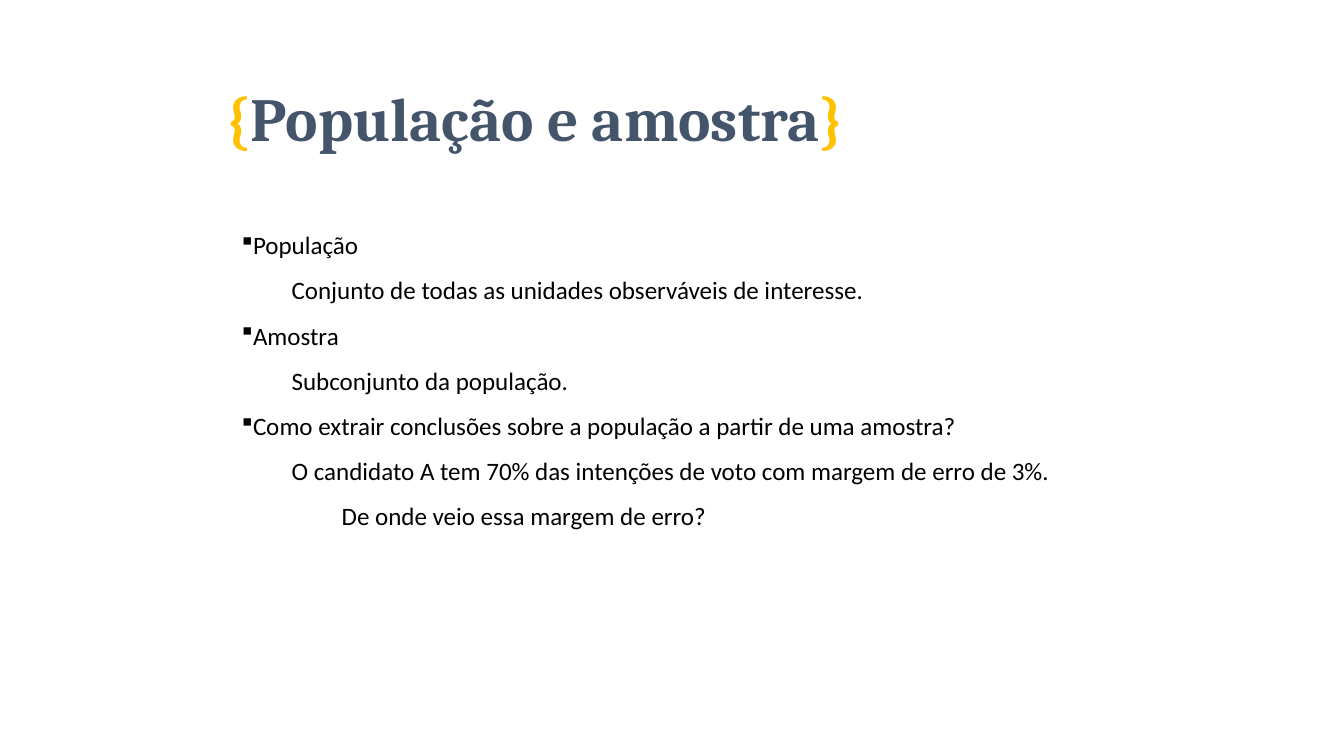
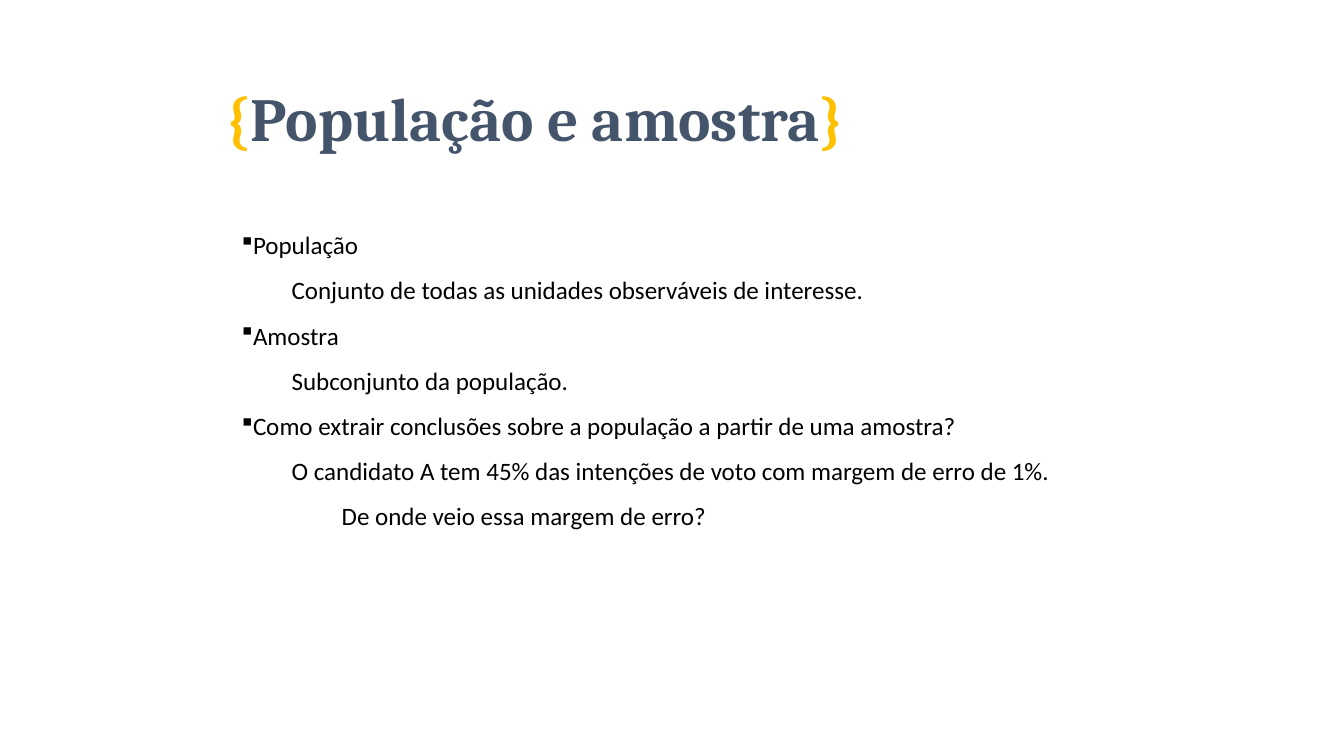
70%: 70% -> 45%
3%: 3% -> 1%
